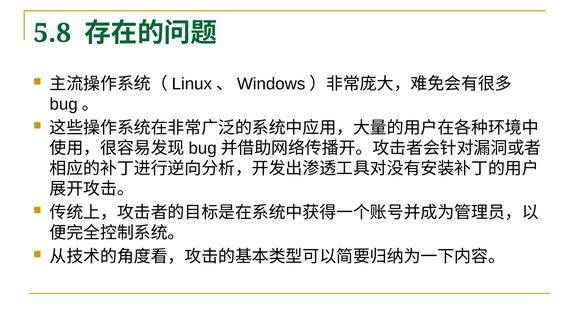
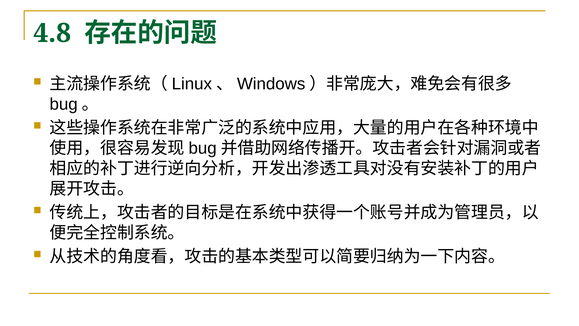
5.8: 5.8 -> 4.8
